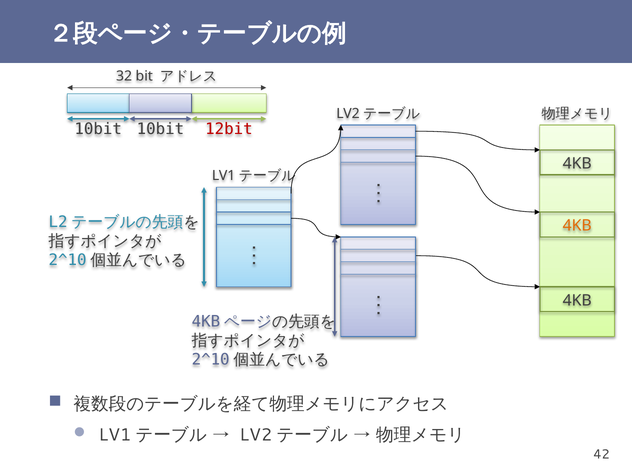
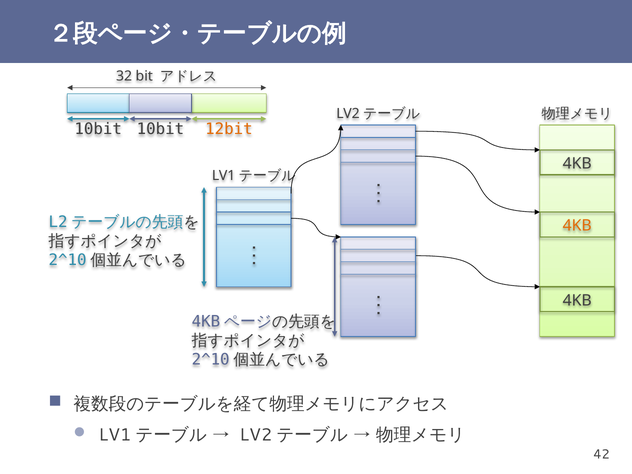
12bit colour: red -> orange
